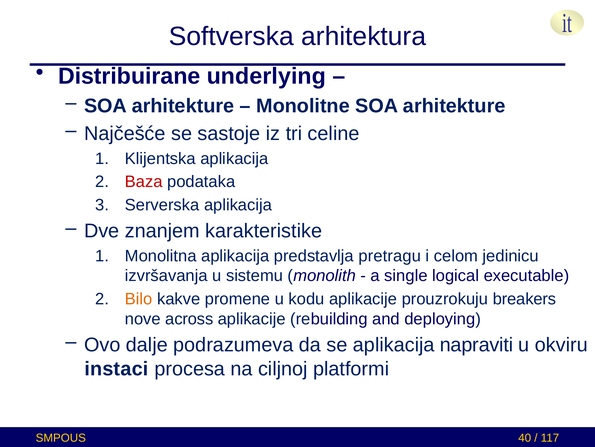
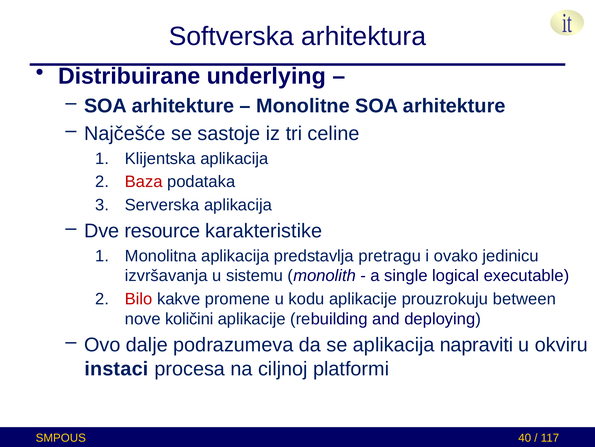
znanjem: znanjem -> resource
celom: celom -> ovako
Bilo colour: orange -> red
breakers: breakers -> between
across: across -> količini
